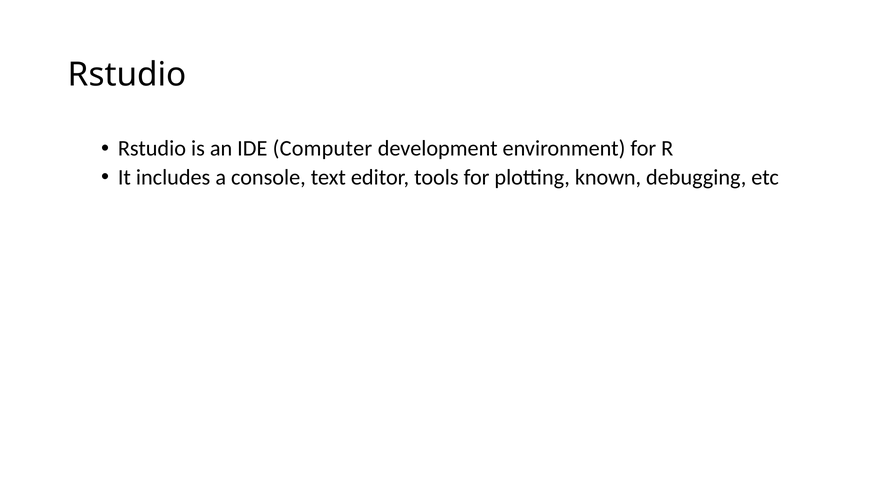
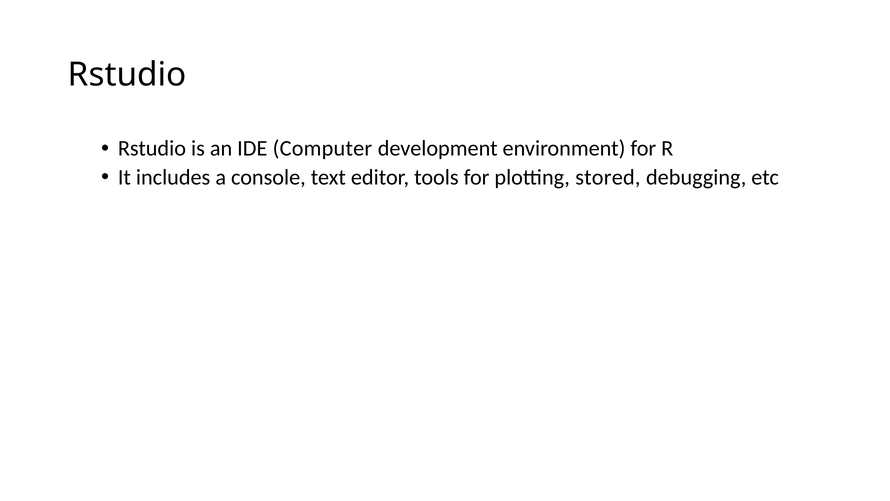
known: known -> stored
